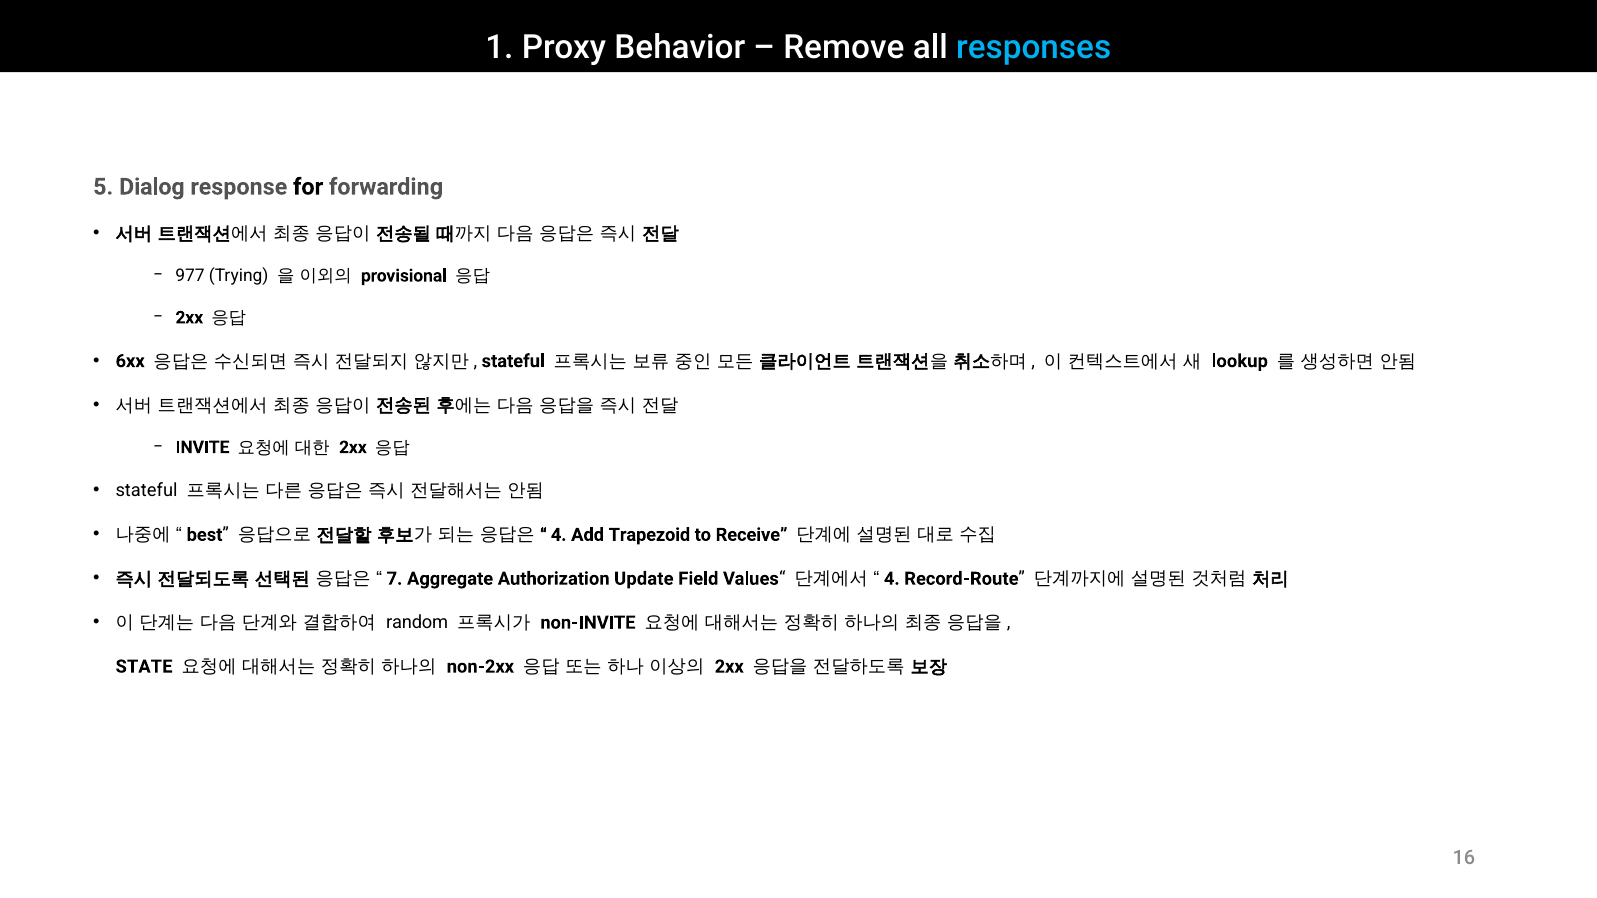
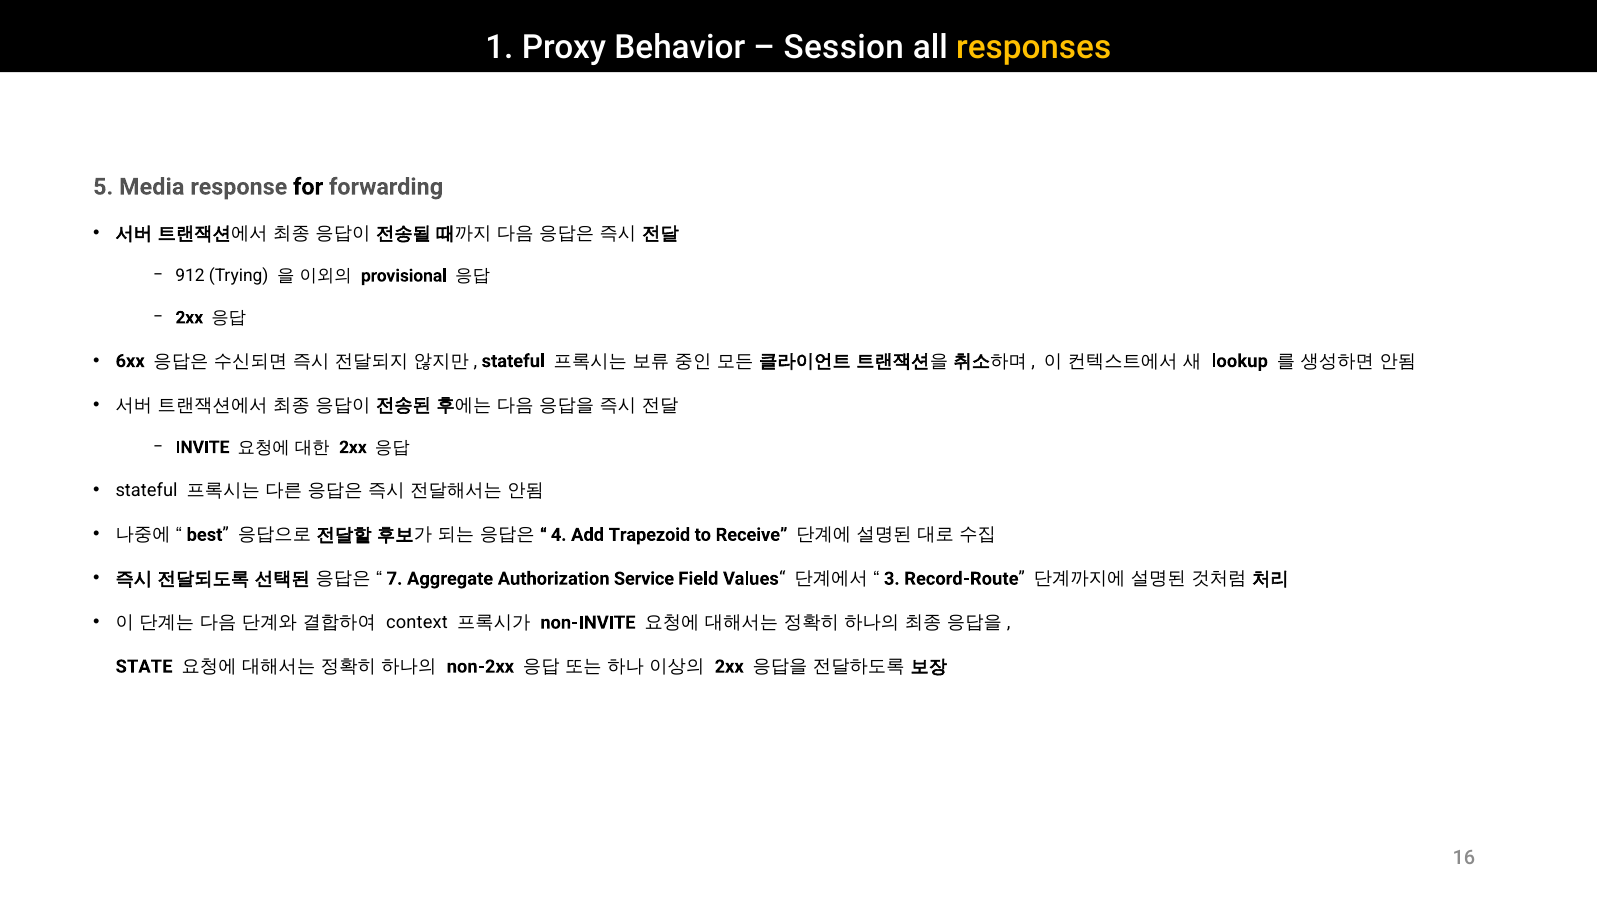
Remove: Remove -> Session
responses colour: light blue -> yellow
Dialog: Dialog -> Media
977: 977 -> 912
Update: Update -> Service
4 at (892, 579): 4 -> 3
random: random -> context
